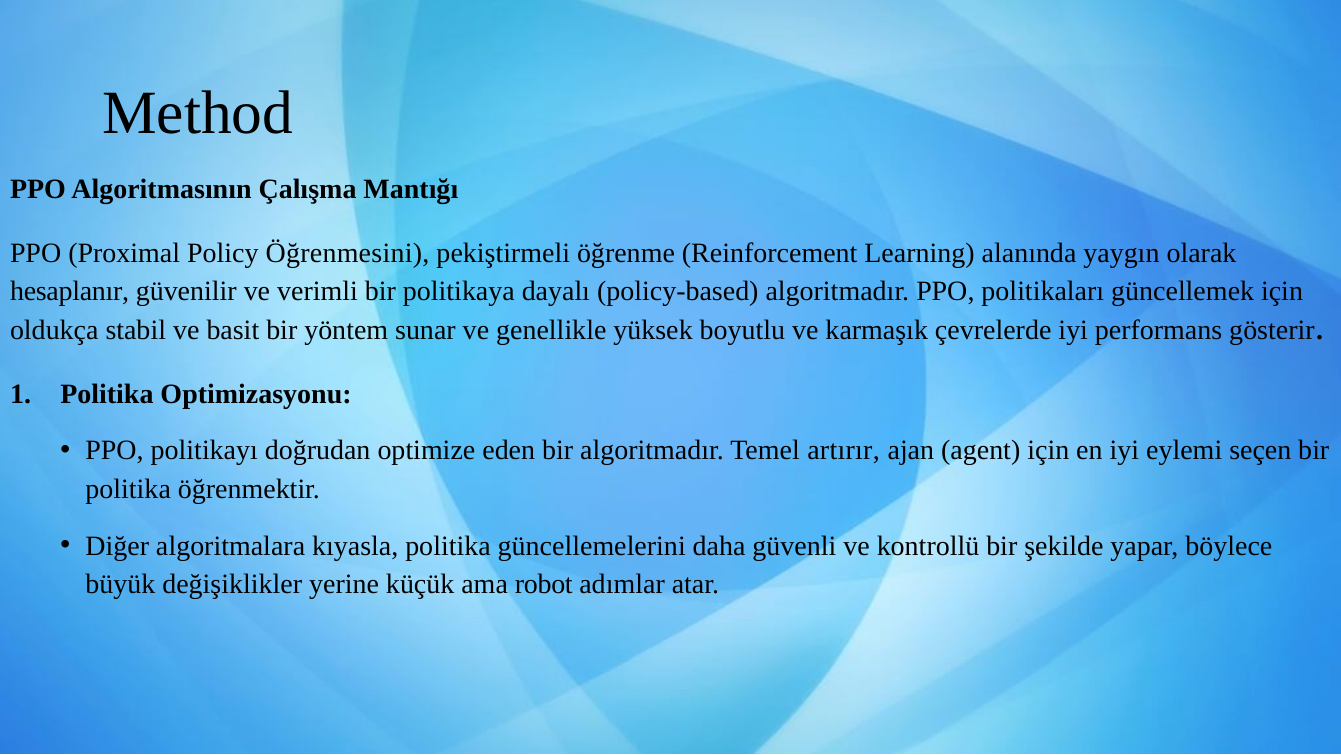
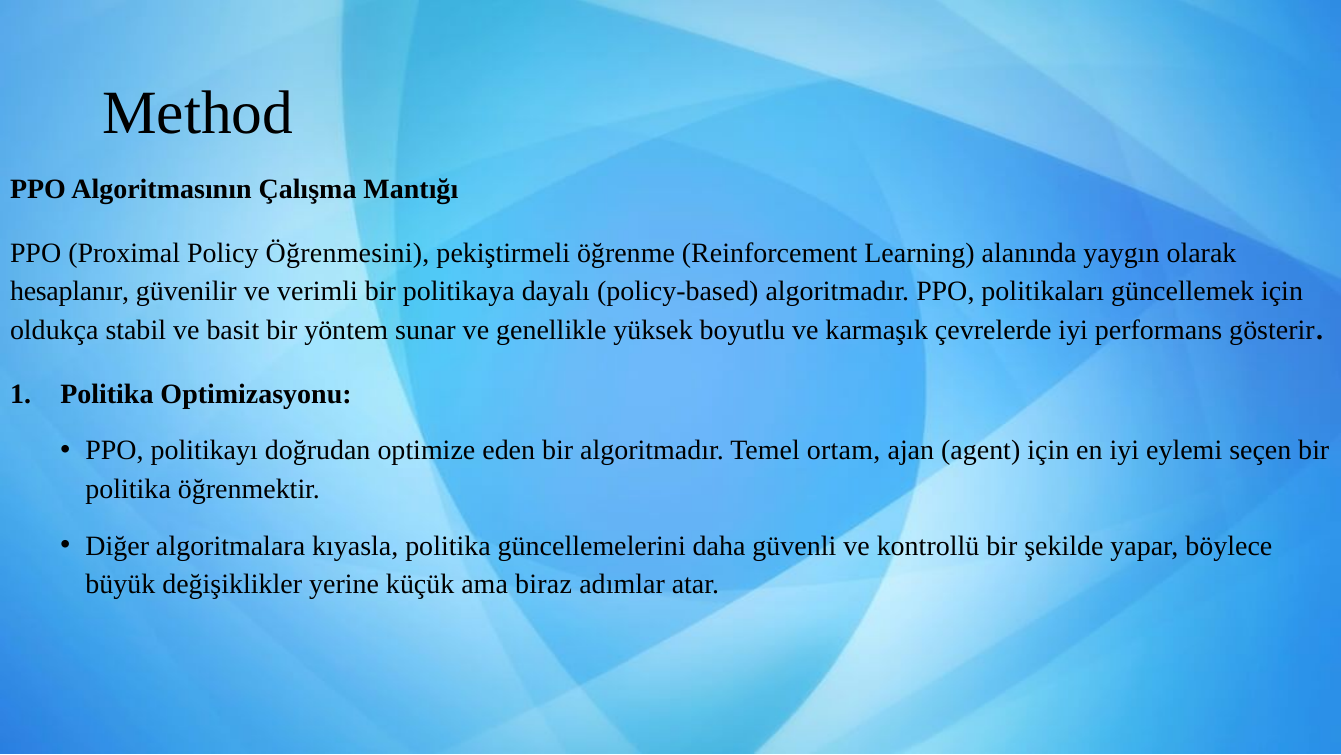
artırır: artırır -> ortam
robot: robot -> biraz
